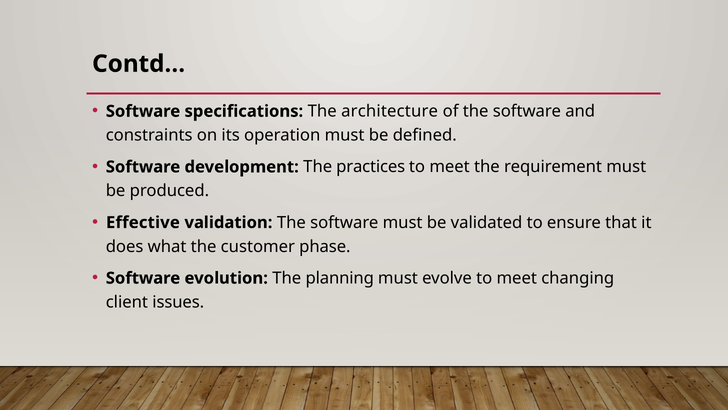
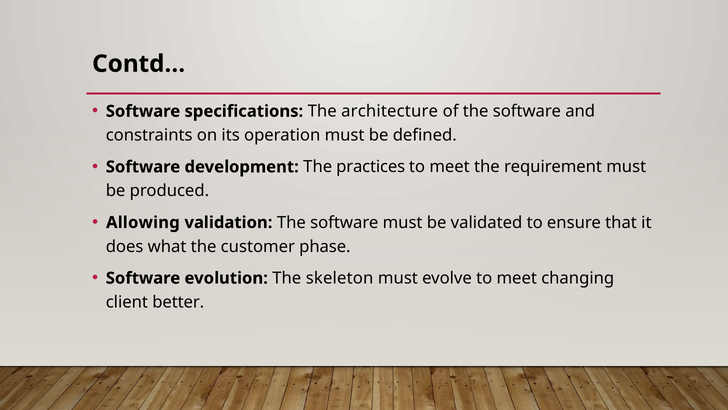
Effective: Effective -> Allowing
planning: planning -> skeleton
issues: issues -> better
